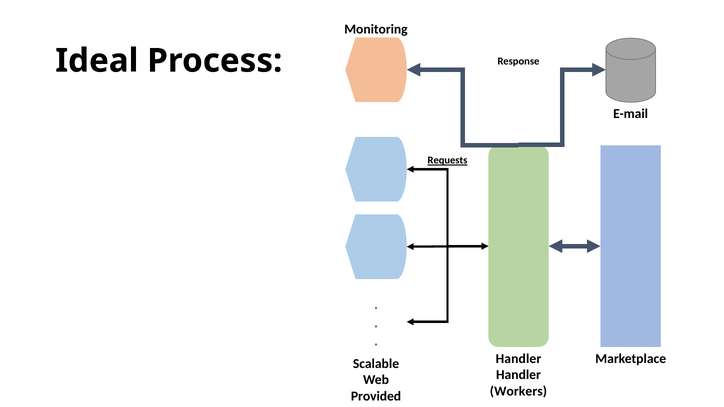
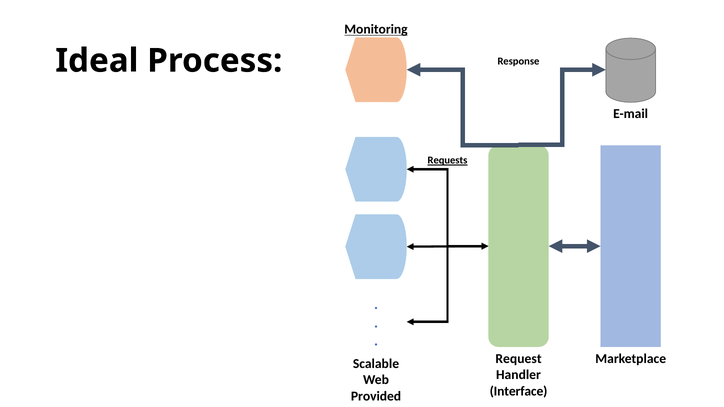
Monitoring underline: none -> present
Handler at (518, 359): Handler -> Request
Workers: Workers -> Interface
